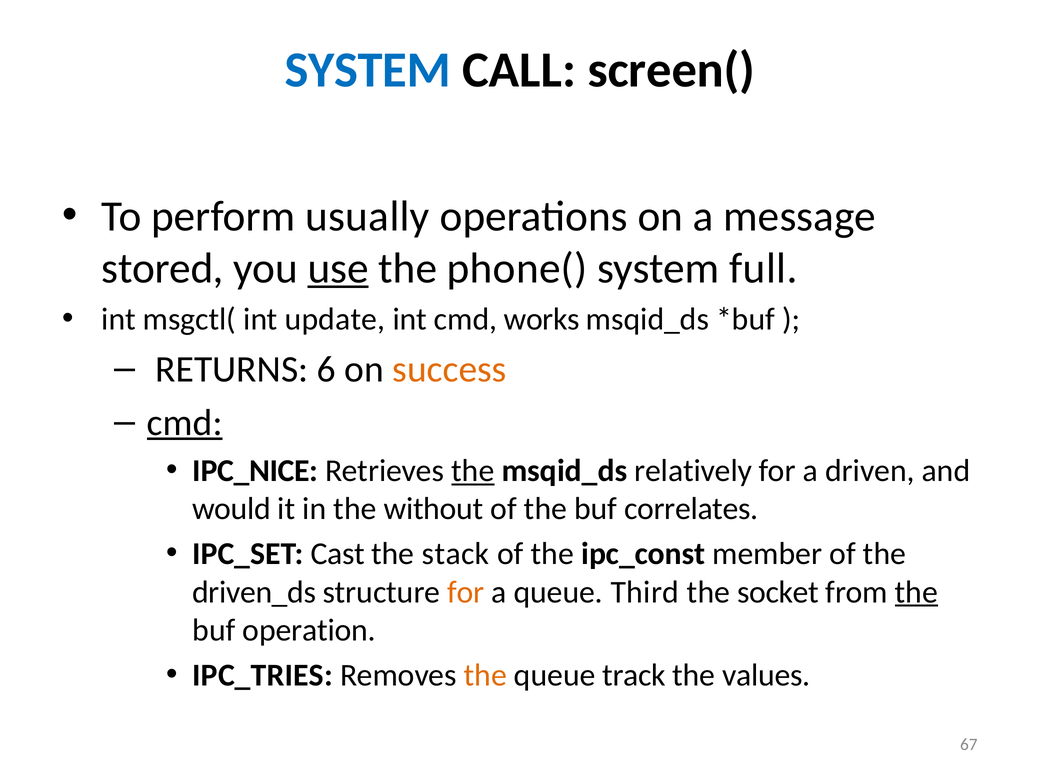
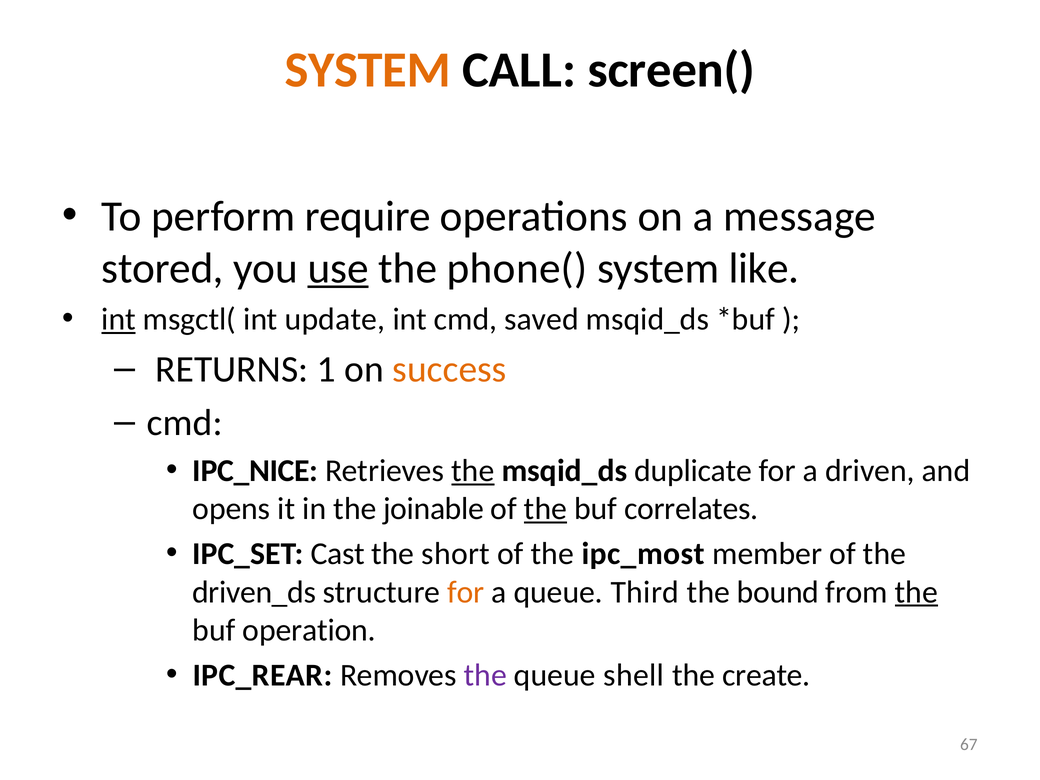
SYSTEM at (368, 70) colour: blue -> orange
usually: usually -> require
full: full -> like
int at (119, 319) underline: none -> present
works: works -> saved
6: 6 -> 1
cmd at (185, 423) underline: present -> none
relatively: relatively -> duplicate
would: would -> opens
without: without -> joinable
the at (546, 509) underline: none -> present
stack: stack -> short
ipc_const: ipc_const -> ipc_most
socket: socket -> bound
IPC_TRIES: IPC_TRIES -> IPC_REAR
the at (485, 675) colour: orange -> purple
track: track -> shell
values: values -> create
